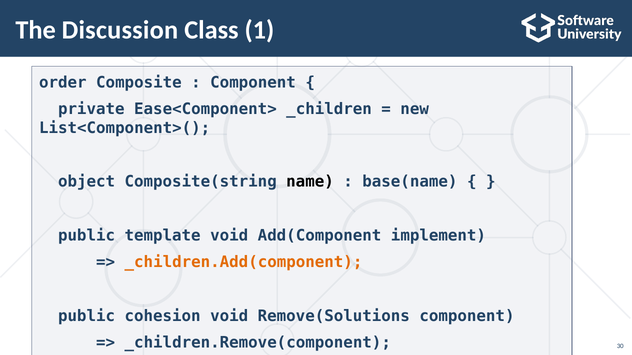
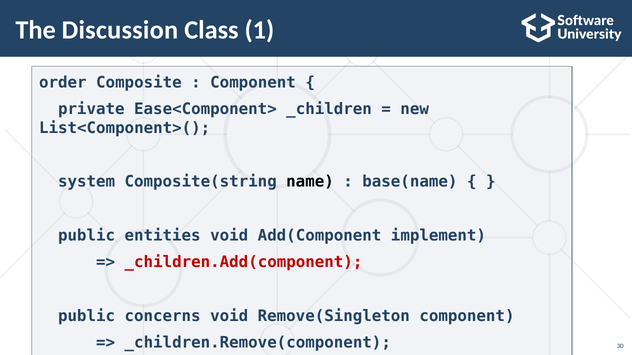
object: object -> system
template: template -> entities
_children.Add(component colour: orange -> red
cohesion: cohesion -> concerns
Remove(Solutions: Remove(Solutions -> Remove(Singleton
